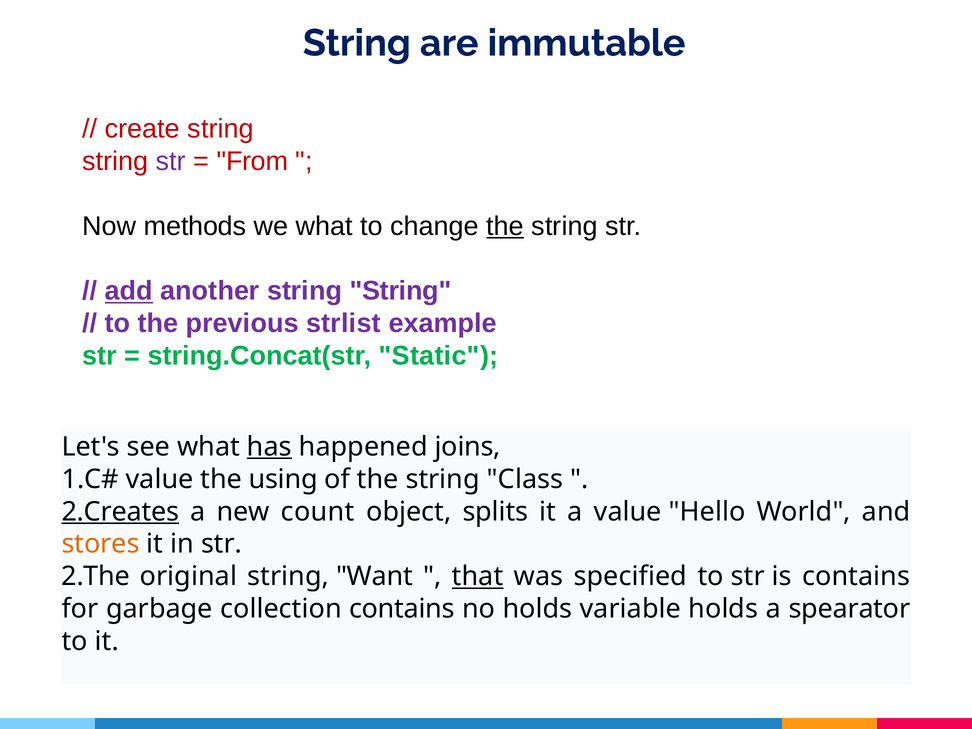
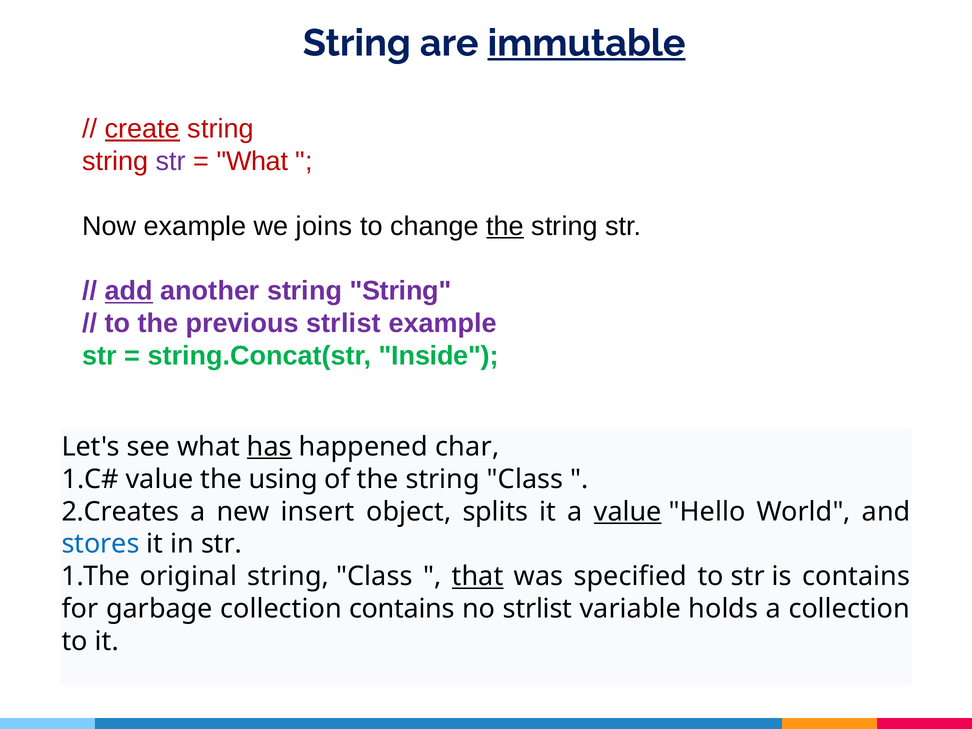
immutable underline: none -> present
create underline: none -> present
From at (252, 161): From -> What
Now methods: methods -> example
we what: what -> joins
Static: Static -> Inside
joins: joins -> char
2.Creates underline: present -> none
count: count -> insert
value at (628, 512) underline: none -> present
stores colour: orange -> blue
2.The: 2.The -> 1.The
original string Want: Want -> Class
no holds: holds -> strlist
a spearator: spearator -> collection
